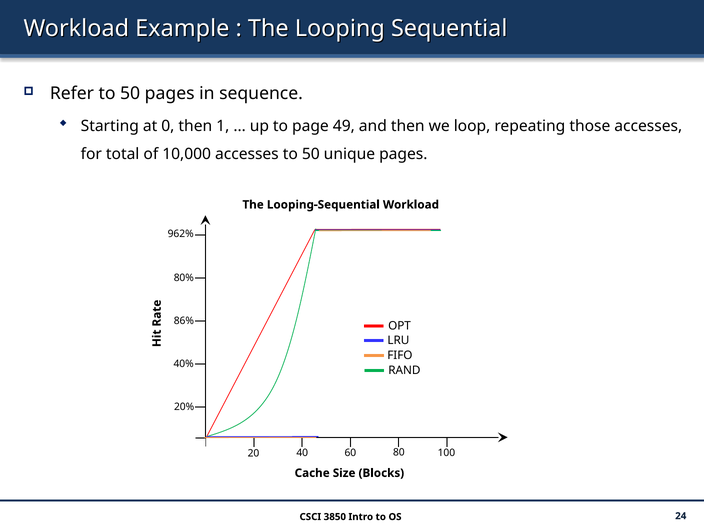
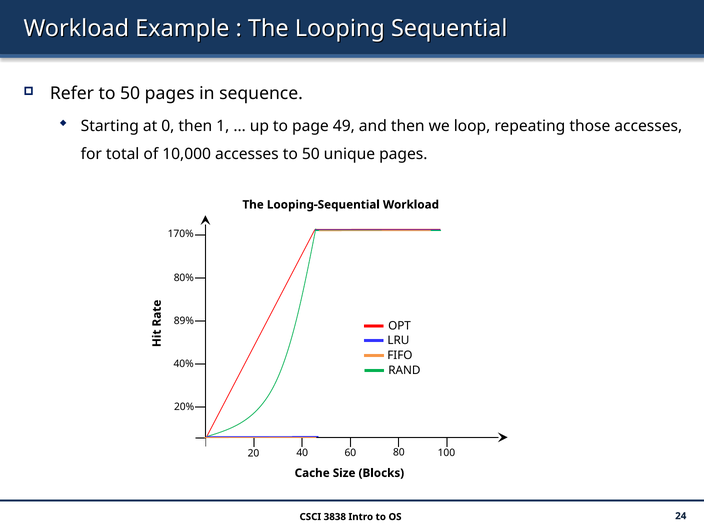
962%: 962% -> 170%
86%: 86% -> 89%
3850: 3850 -> 3838
